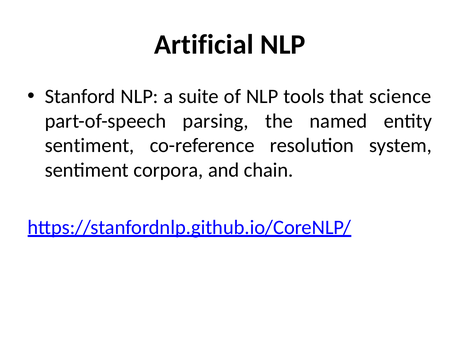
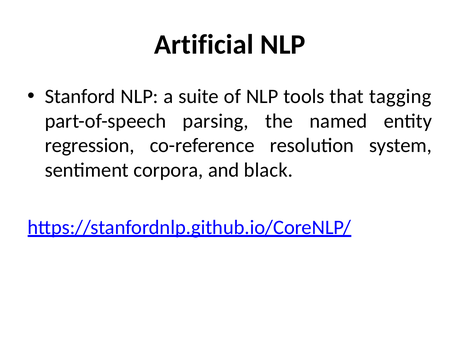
science: science -> tagging
sentiment at (90, 146): sentiment -> regression
chain: chain -> black
